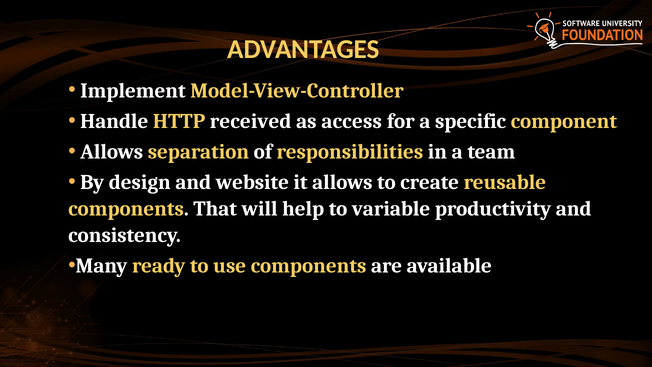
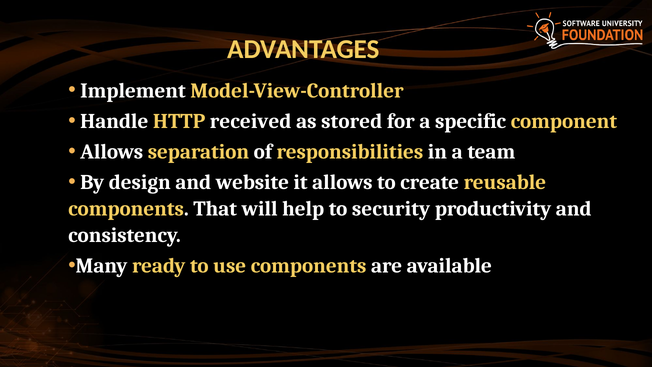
access: access -> stored
variable: variable -> security
